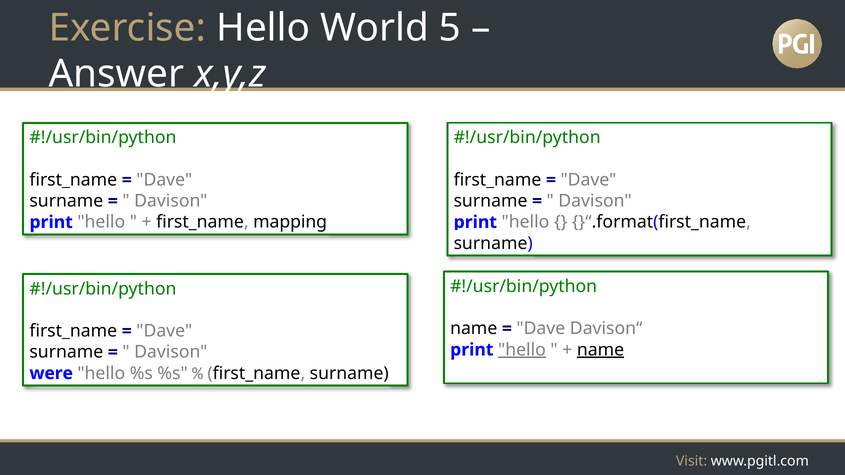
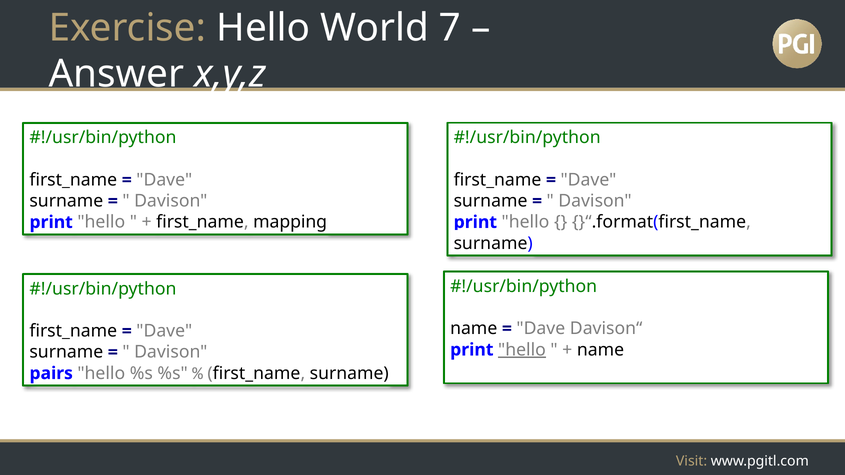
5: 5 -> 7
name at (600, 350) underline: present -> none
were: were -> pairs
